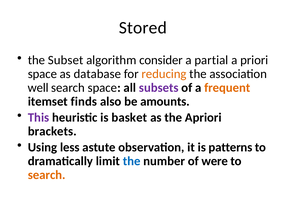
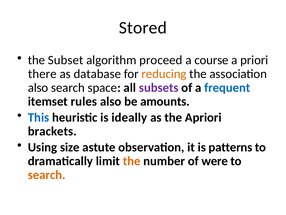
consider: consider -> proceed
partial: partial -> course
space at (42, 74): space -> there
well at (38, 87): well -> also
frequent colour: orange -> blue
finds: finds -> rules
This colour: purple -> blue
basket: basket -> ideally
less: less -> size
the at (132, 161) colour: blue -> orange
